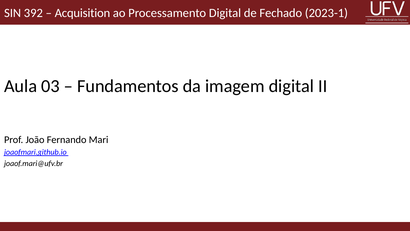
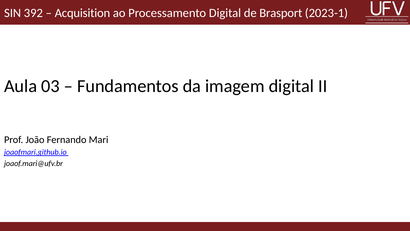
Fechado: Fechado -> Brasport
